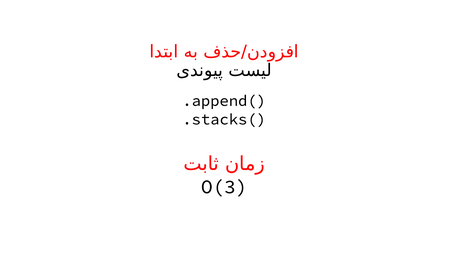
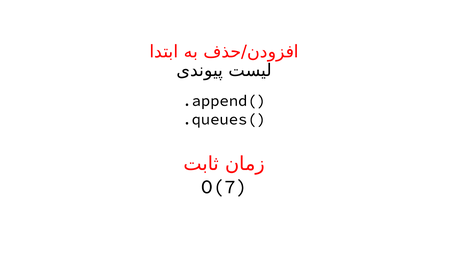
.stacks(: .stacks( -> .queues(
O(3: O(3 -> O(7
